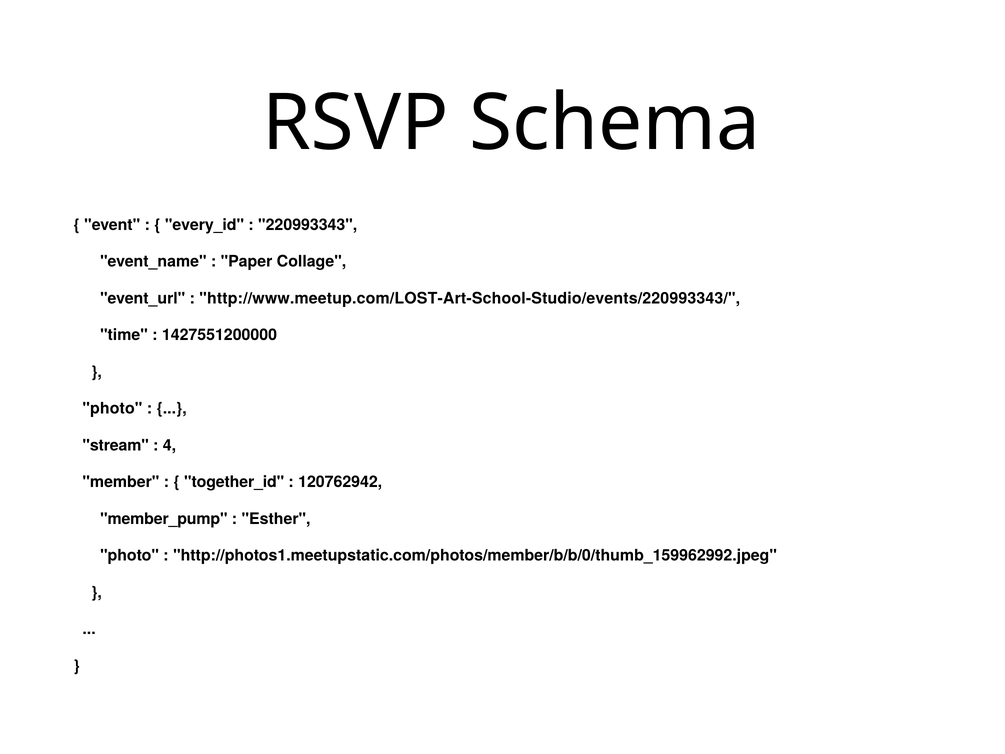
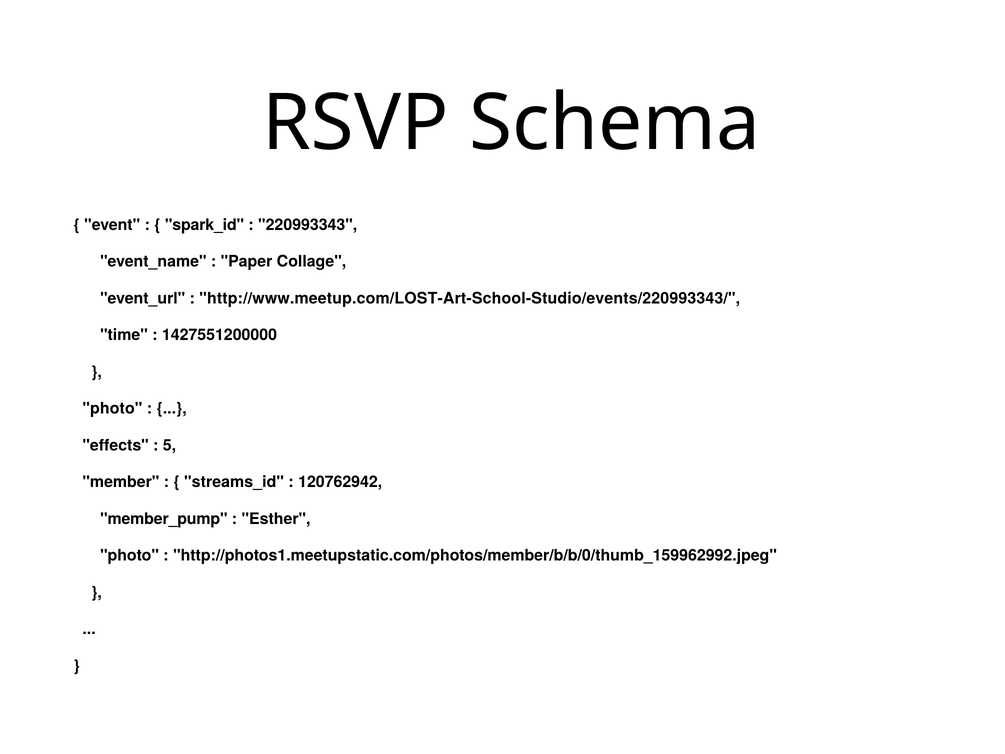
every_id: every_id -> spark_id
stream: stream -> effects
4: 4 -> 5
together_id: together_id -> streams_id
